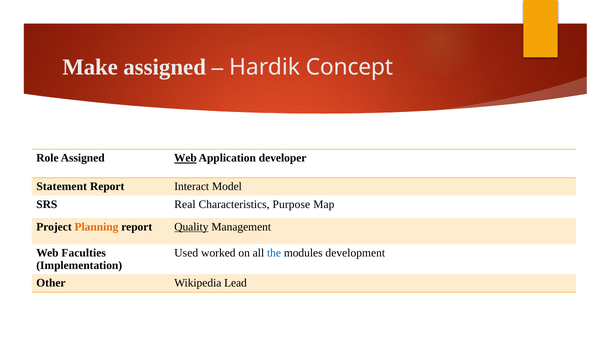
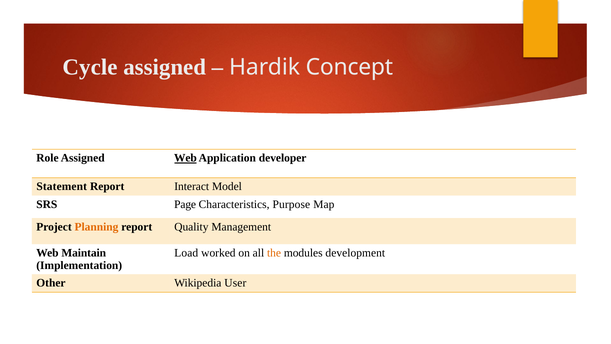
Make: Make -> Cycle
Real: Real -> Page
Quality underline: present -> none
Faculties: Faculties -> Maintain
Used: Used -> Load
the colour: blue -> orange
Lead: Lead -> User
